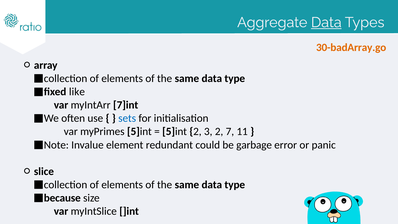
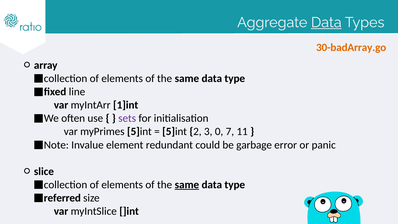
like: like -> line
7]int: 7]int -> 1]int
sets colour: blue -> purple
3 2: 2 -> 0
same at (187, 185) underline: none -> present
because: because -> referred
